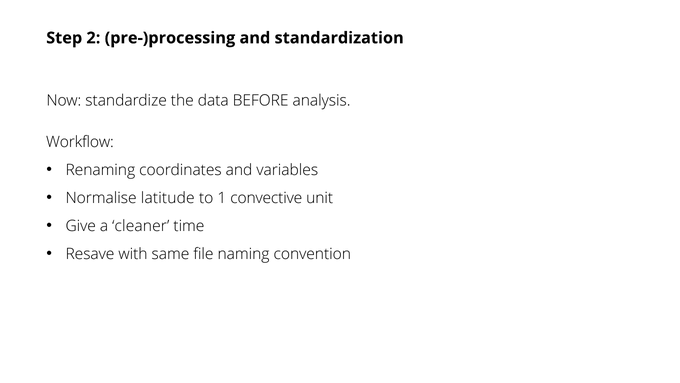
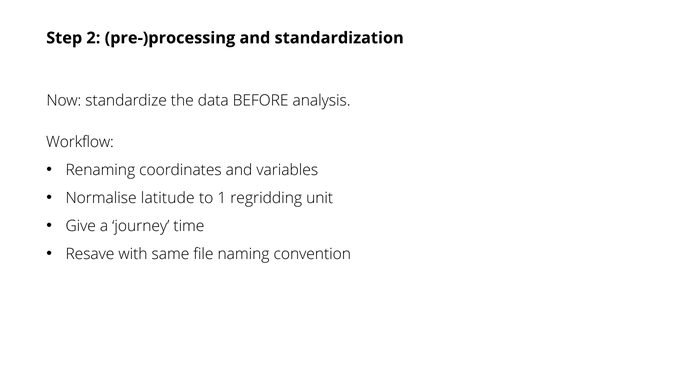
convective: convective -> regridding
cleaner: cleaner -> journey
